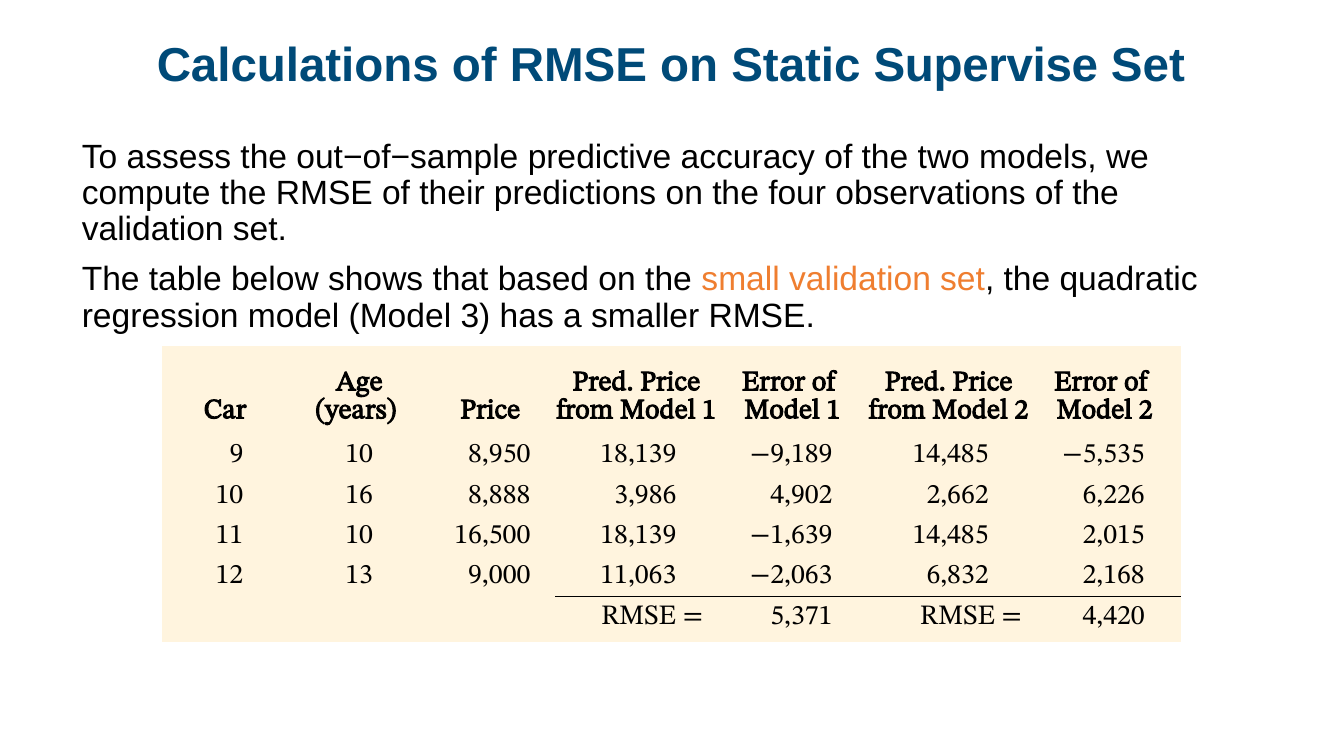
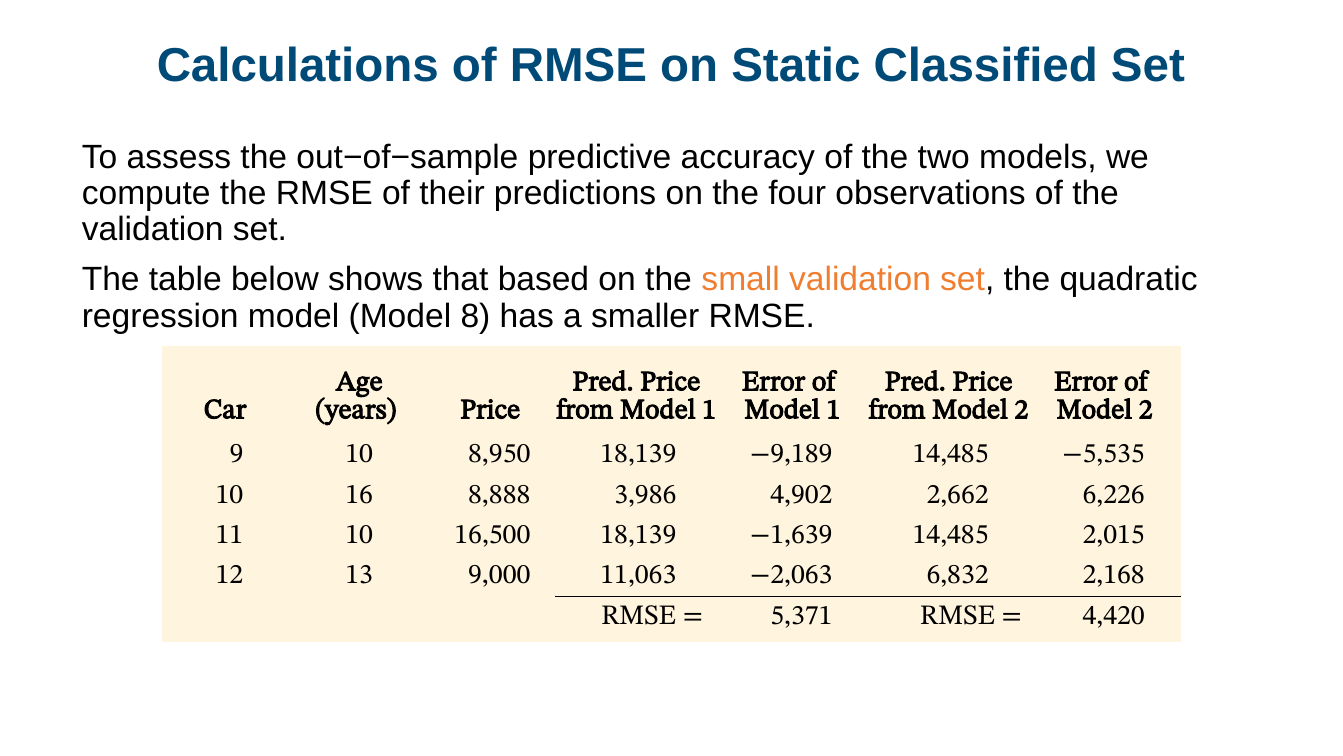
Supervise: Supervise -> Classified
3: 3 -> 8
